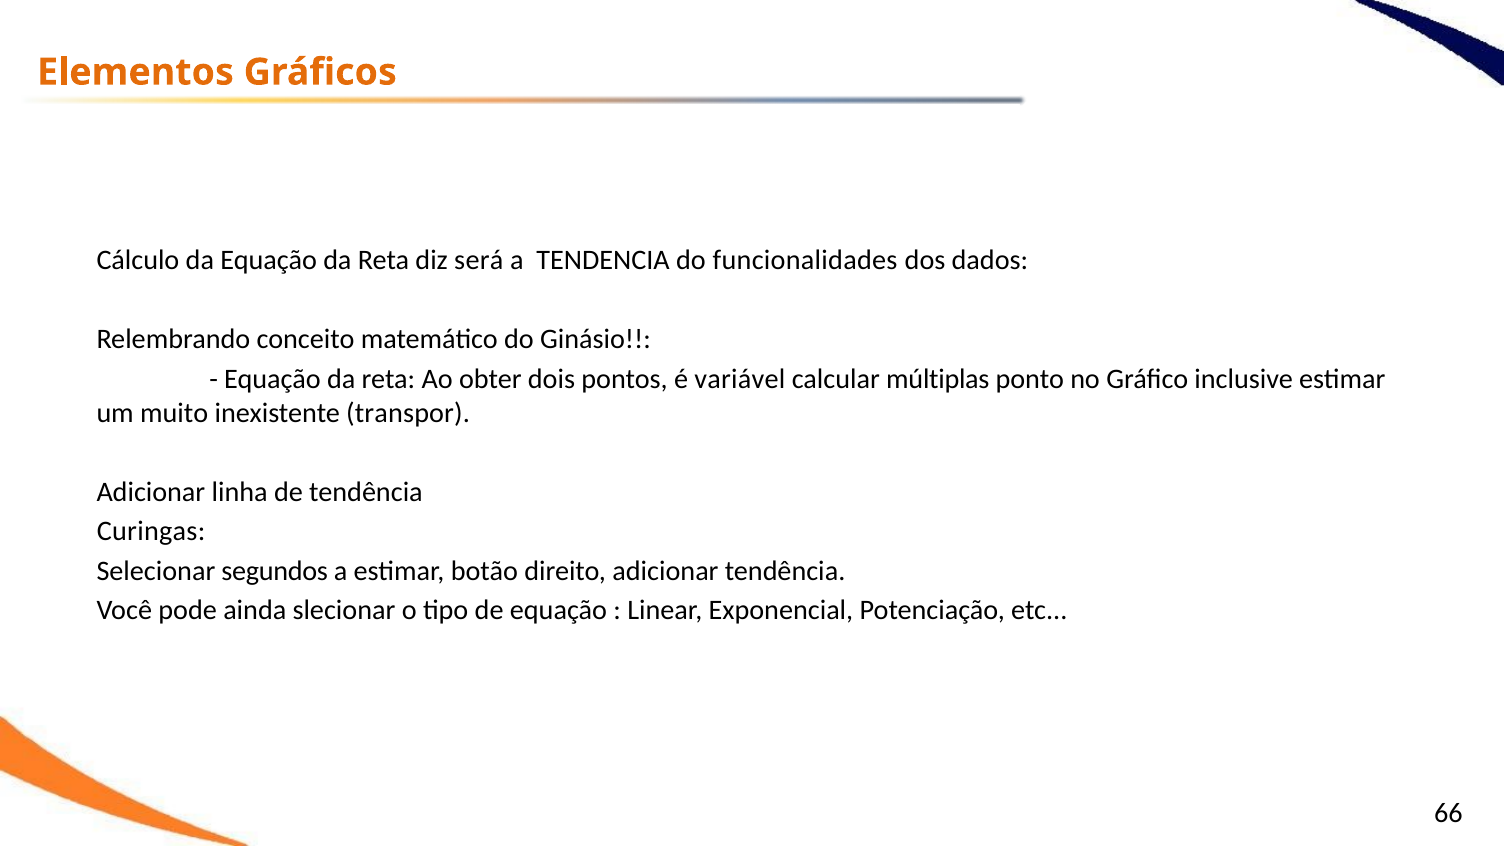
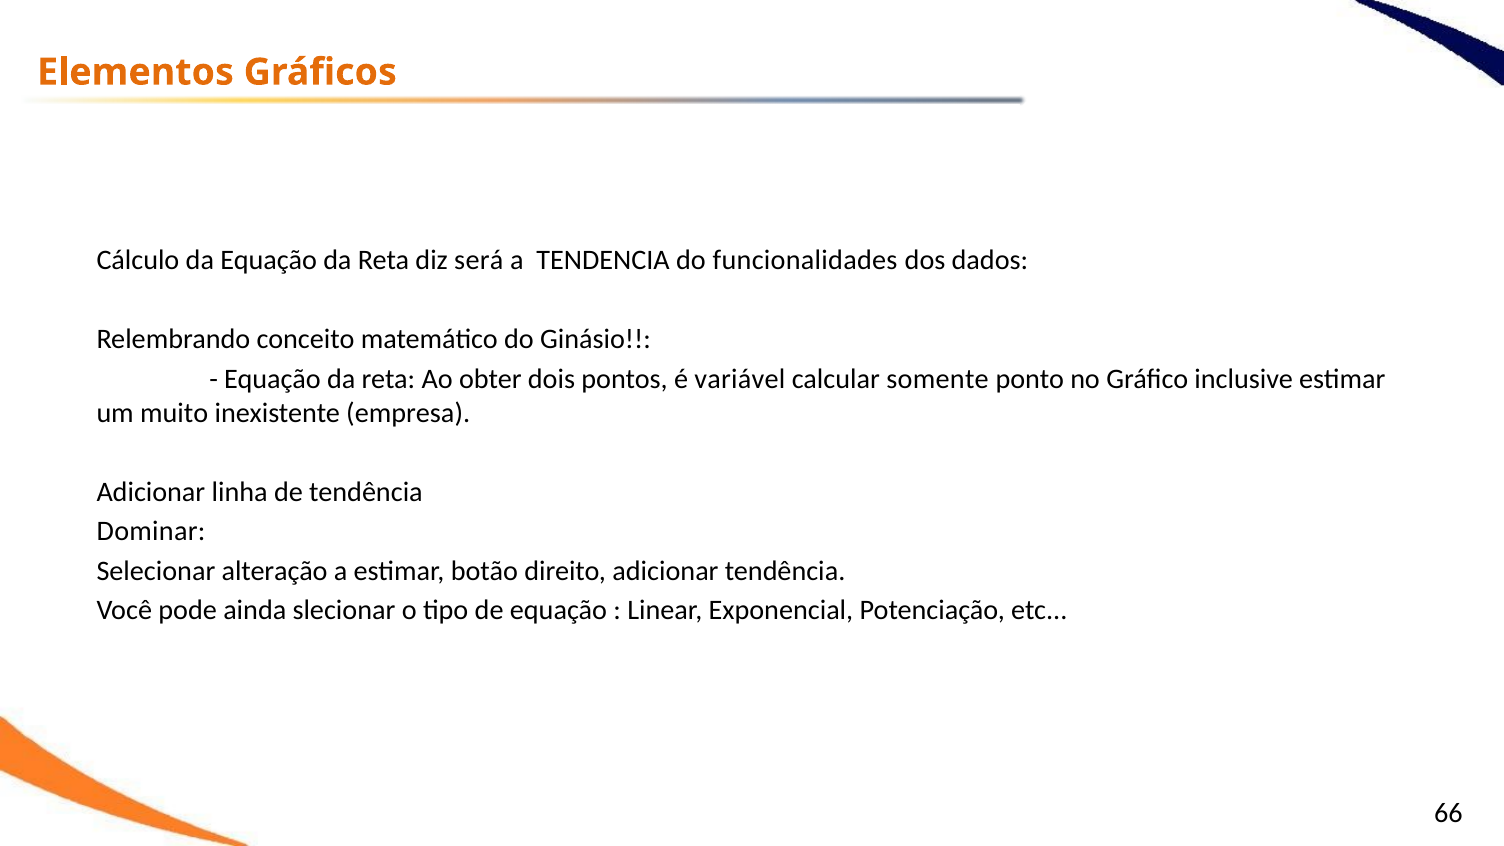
múltiplas: múltiplas -> somente
transpor: transpor -> empresa
Curingas: Curingas -> Dominar
segundos: segundos -> alteração
